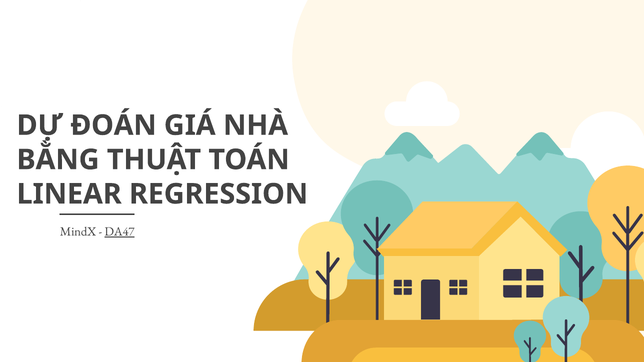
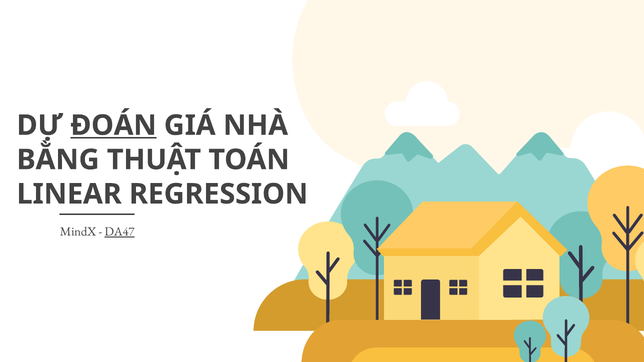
ĐOÁN underline: none -> present
